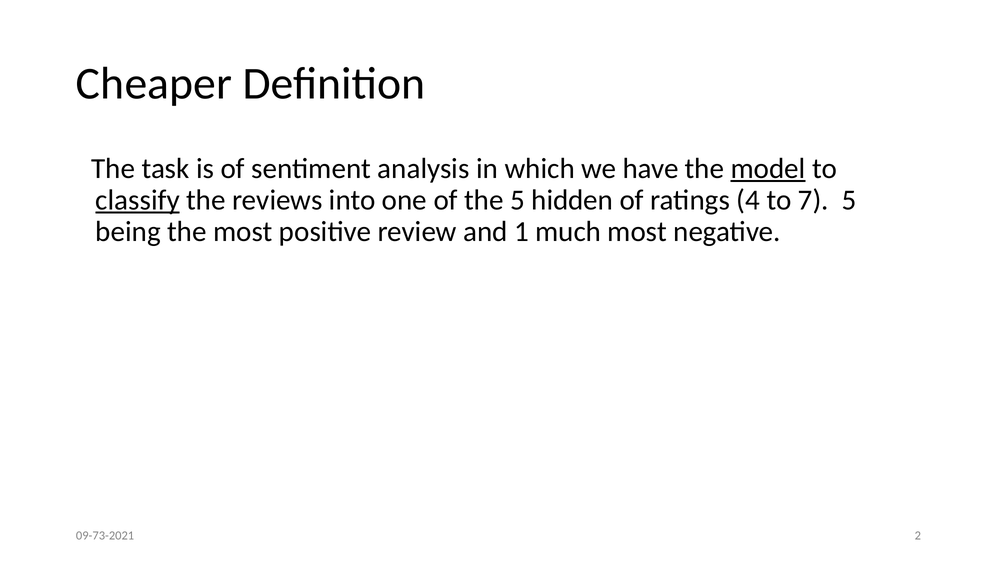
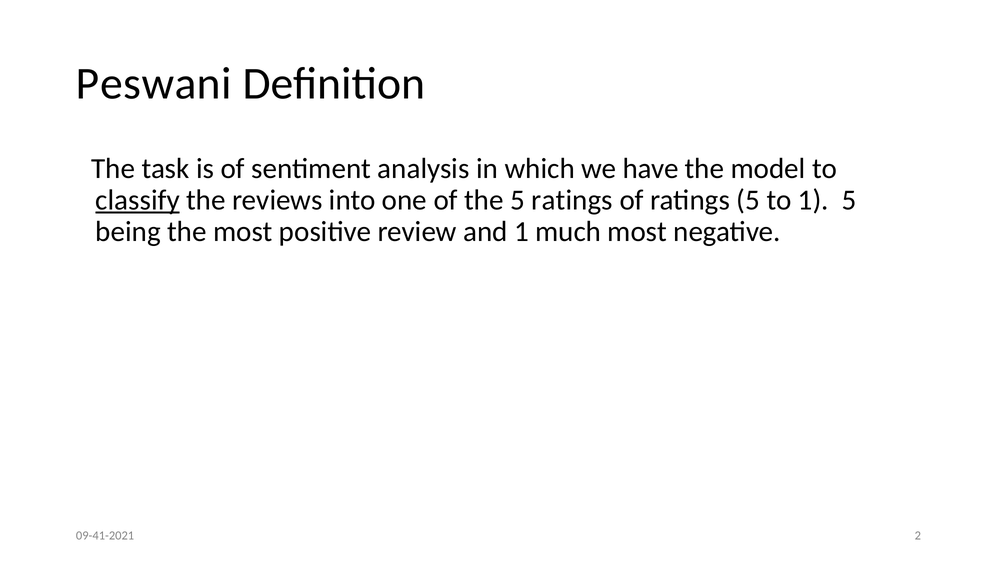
Cheaper: Cheaper -> Peswani
model underline: present -> none
5 hidden: hidden -> ratings
ratings 4: 4 -> 5
to 7: 7 -> 1
09-73-2021: 09-73-2021 -> 09-41-2021
